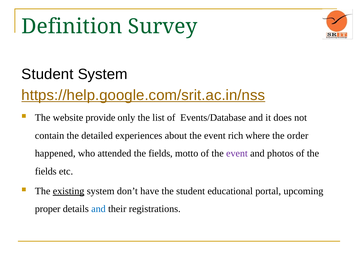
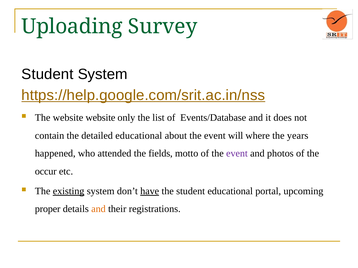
Definition: Definition -> Uploading
website provide: provide -> website
detailed experiences: experiences -> educational
rich: rich -> will
order: order -> years
fields at (46, 172): fields -> occur
have underline: none -> present
and at (98, 209) colour: blue -> orange
